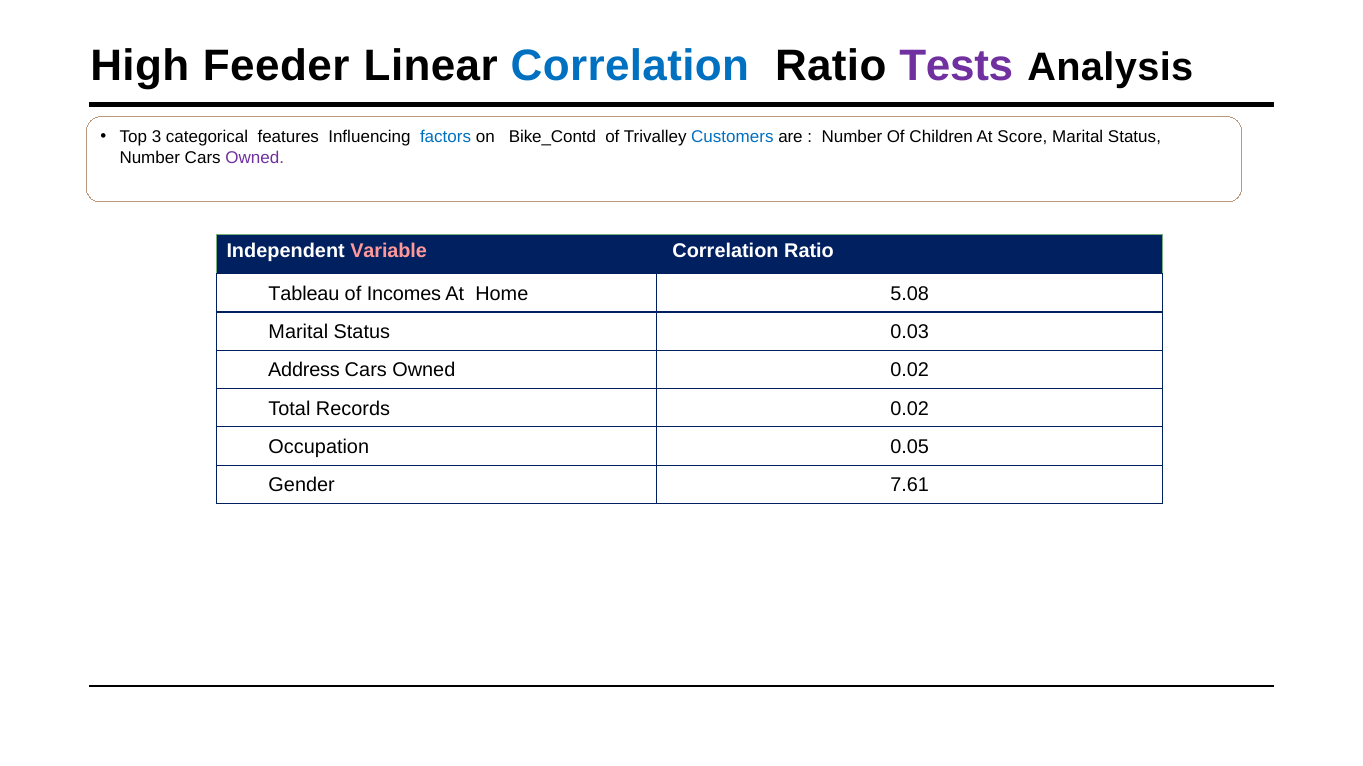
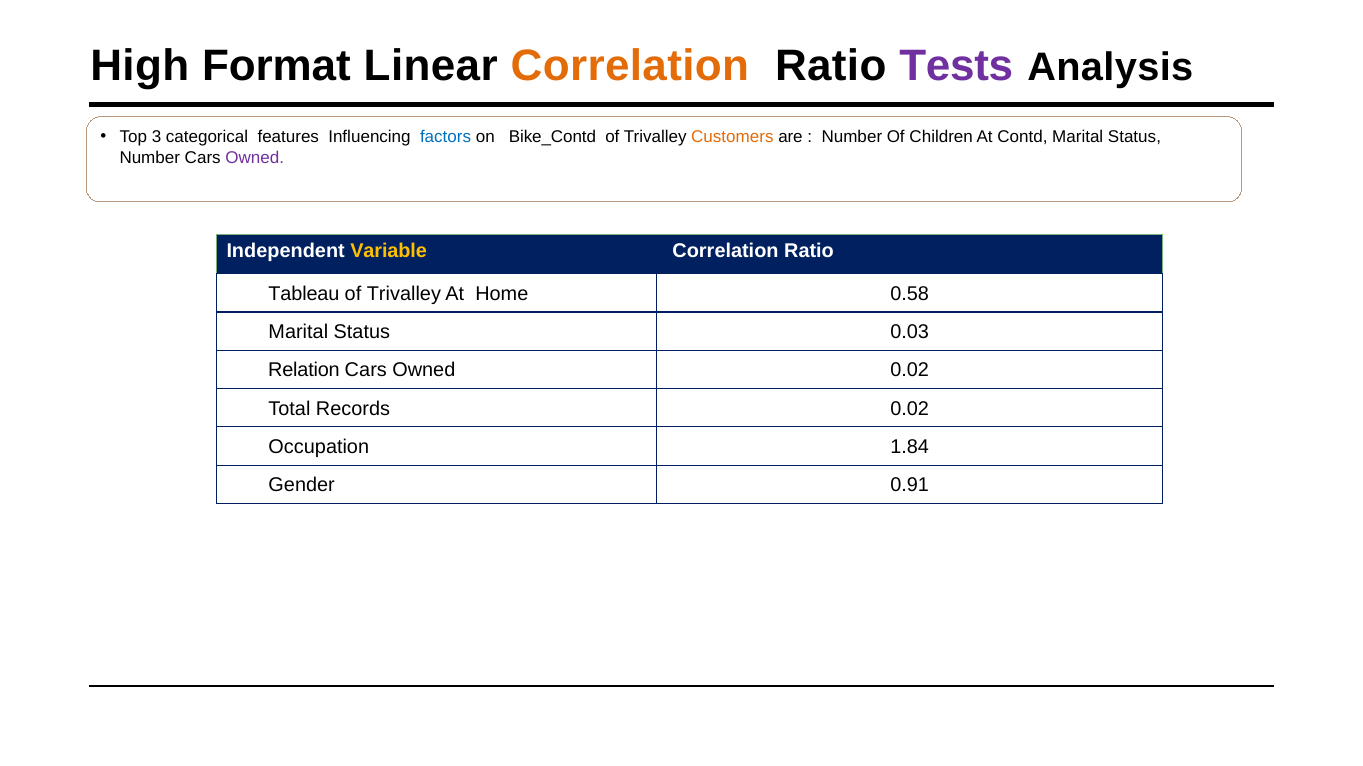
Feeder: Feeder -> Format
Correlation at (630, 66) colour: blue -> orange
Customers colour: blue -> orange
Score: Score -> Contd
Variable colour: pink -> yellow
Incomes at (404, 294): Incomes -> Trivalley
5.08: 5.08 -> 0.58
Address: Address -> Relation
0.05: 0.05 -> 1.84
7.61: 7.61 -> 0.91
